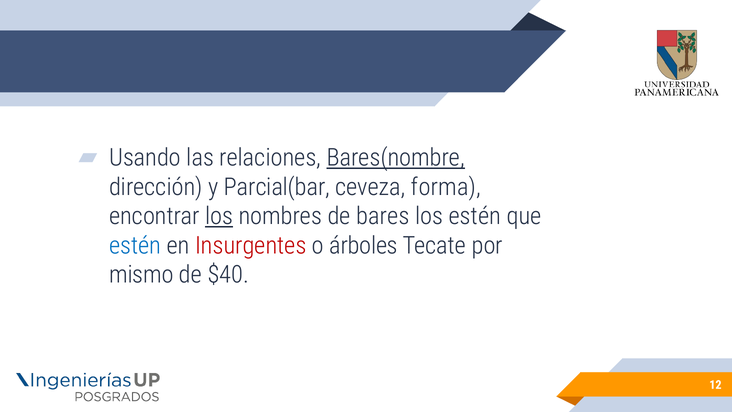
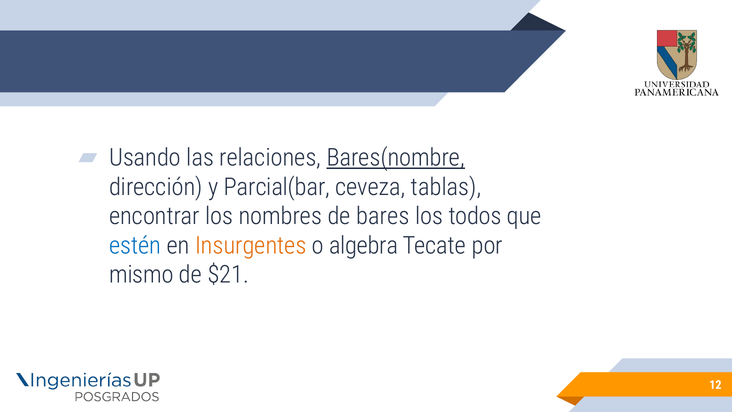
forma: forma -> tablas
los at (219, 216) underline: present -> none
los estén: estén -> todos
Insurgentes colour: red -> orange
árboles: árboles -> algebra
$40: $40 -> $21
